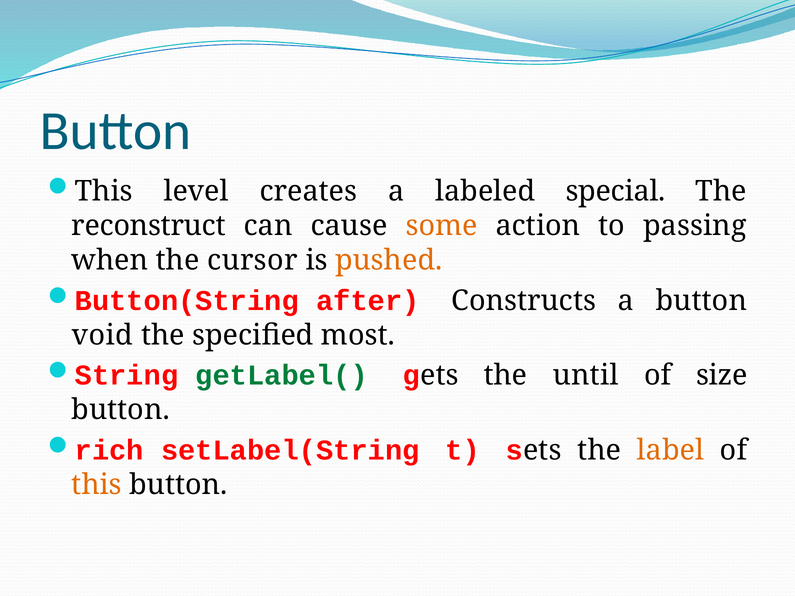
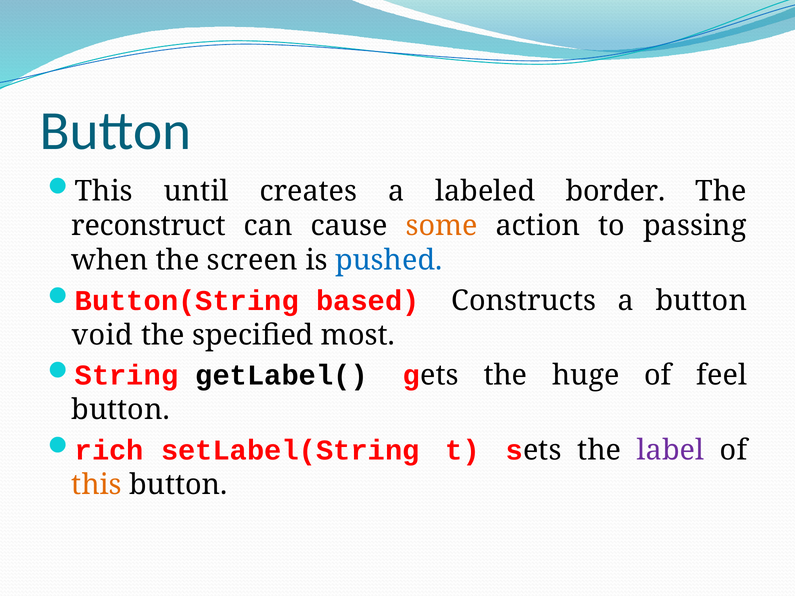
level: level -> until
special: special -> border
cursor: cursor -> screen
pushed colour: orange -> blue
after: after -> based
getLabel( colour: green -> black
until: until -> huge
size: size -> feel
label colour: orange -> purple
